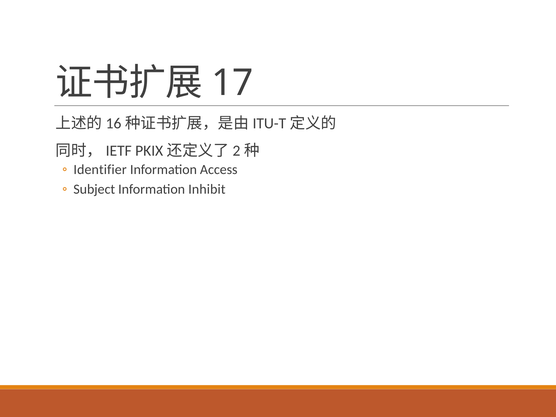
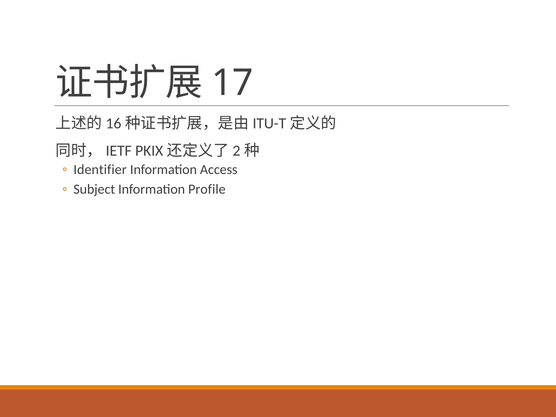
Inhibit: Inhibit -> Profile
